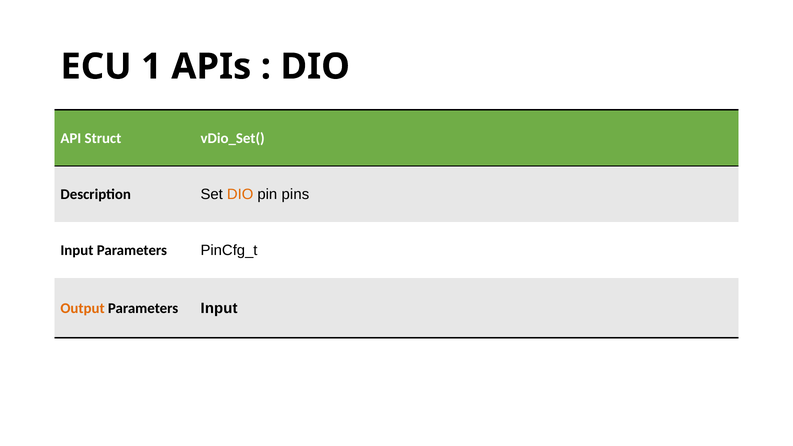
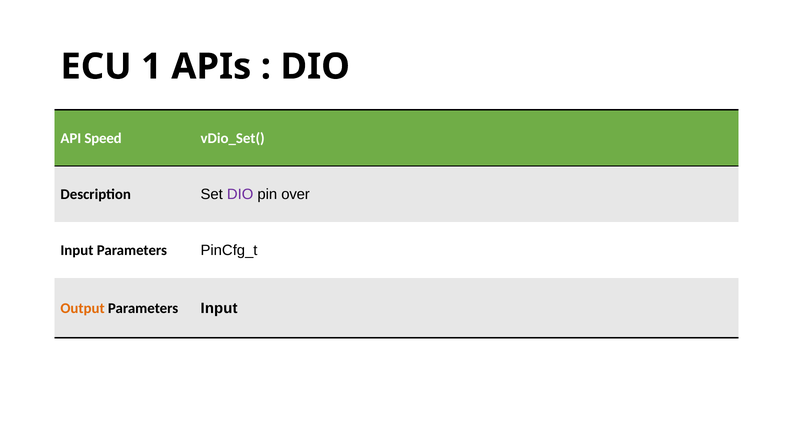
Struct: Struct -> Speed
DIO at (240, 194) colour: orange -> purple
pins: pins -> over
